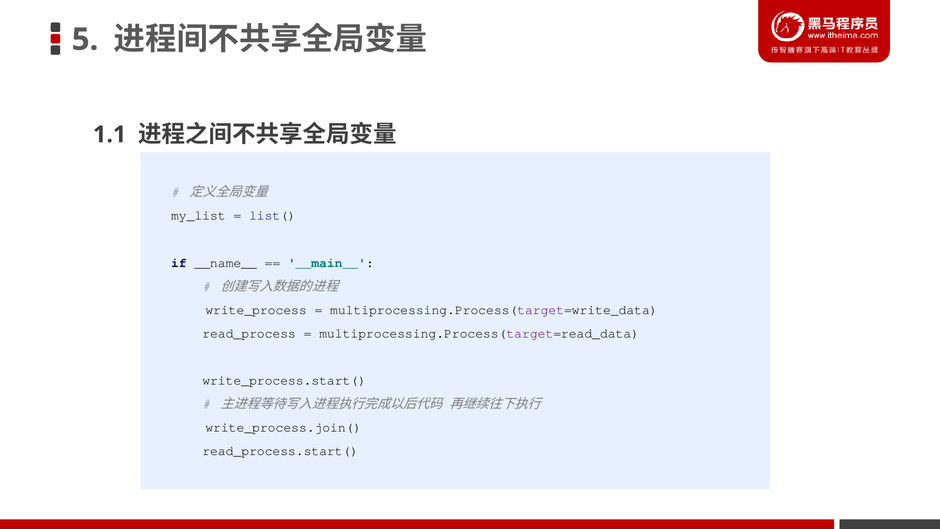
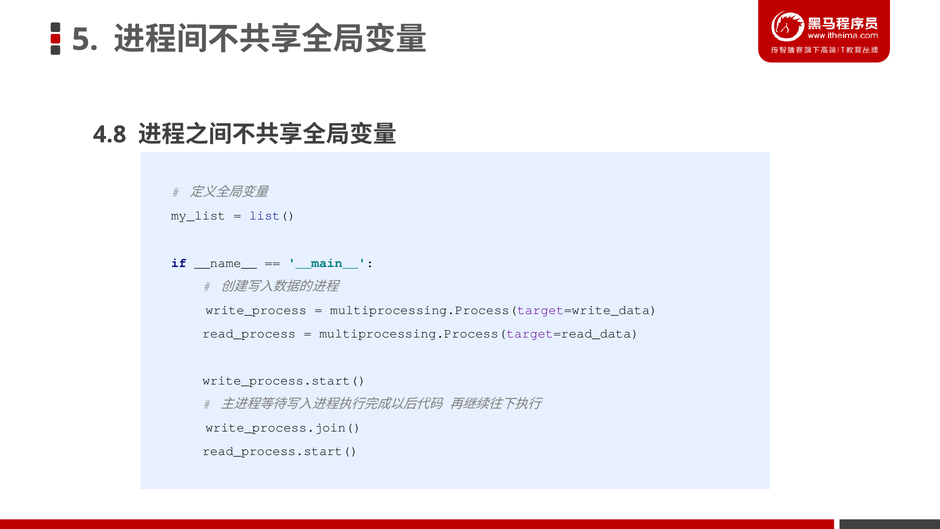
1.1: 1.1 -> 4.8
